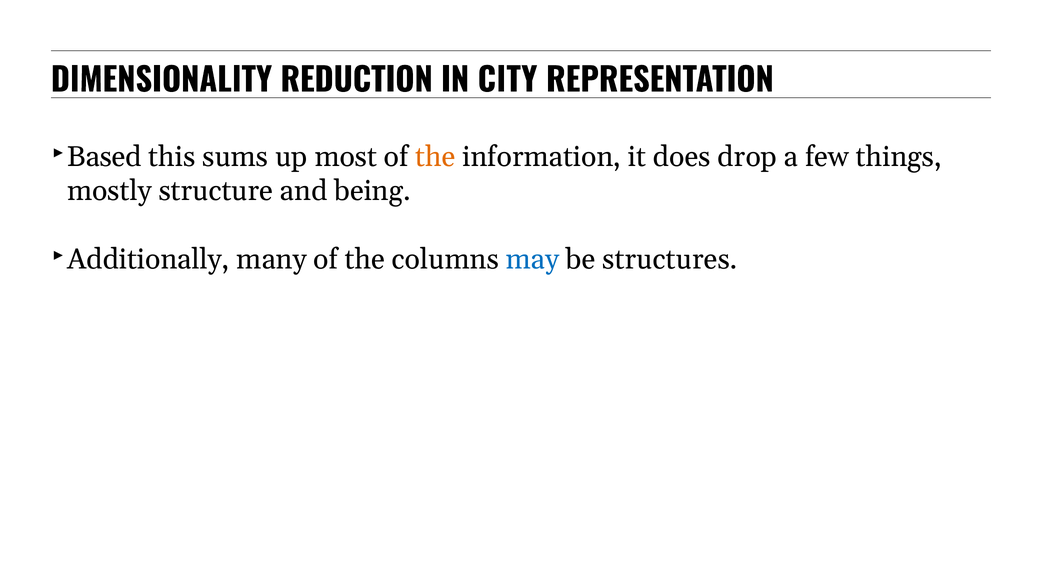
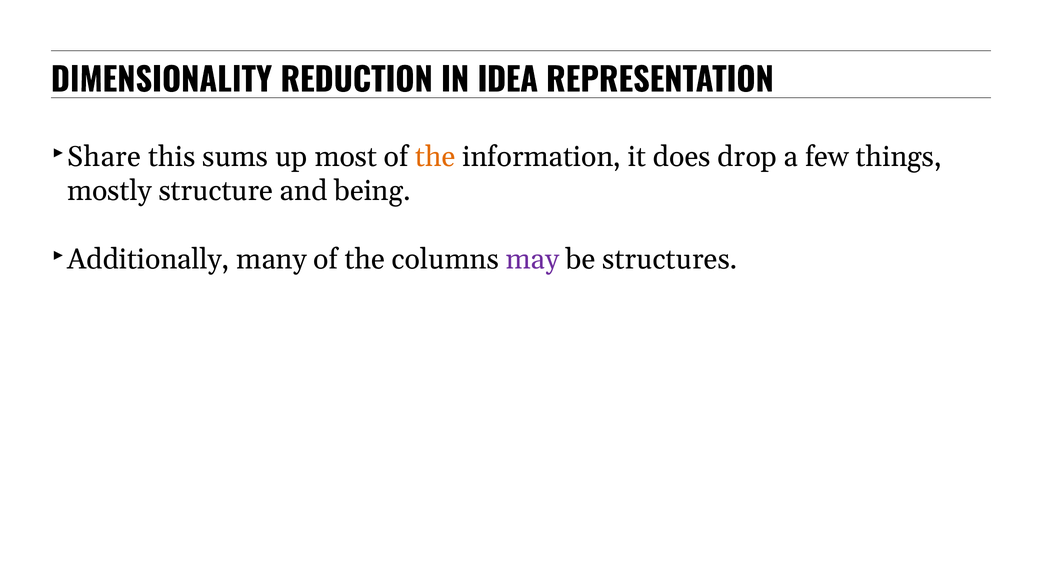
CITY: CITY -> IDEA
Based: Based -> Share
may colour: blue -> purple
